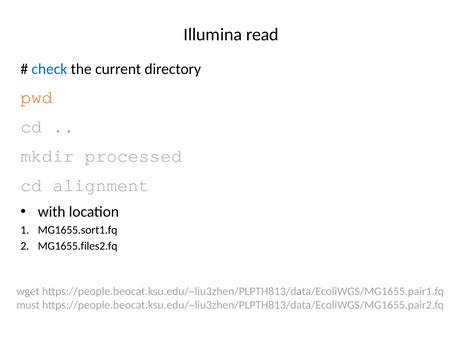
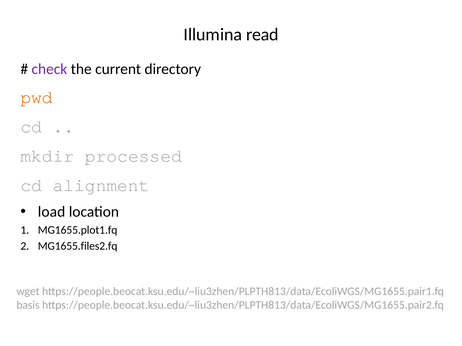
check colour: blue -> purple
with: with -> load
MG1655.sort1.fq: MG1655.sort1.fq -> MG1655.plot1.fq
must: must -> basis
